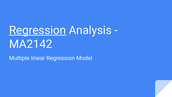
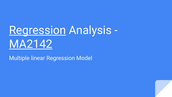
MA2142 underline: none -> present
